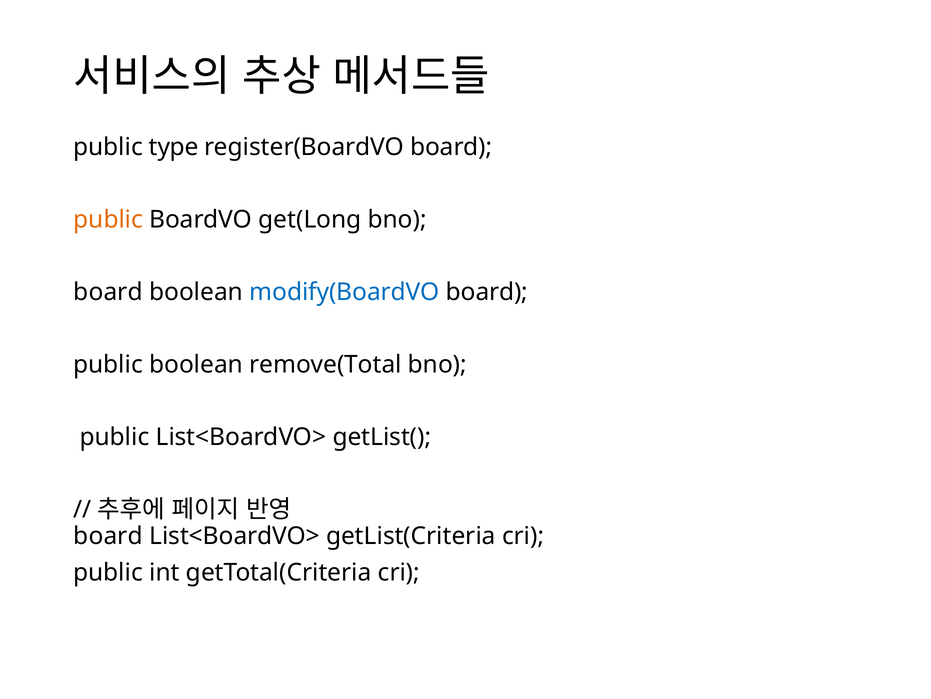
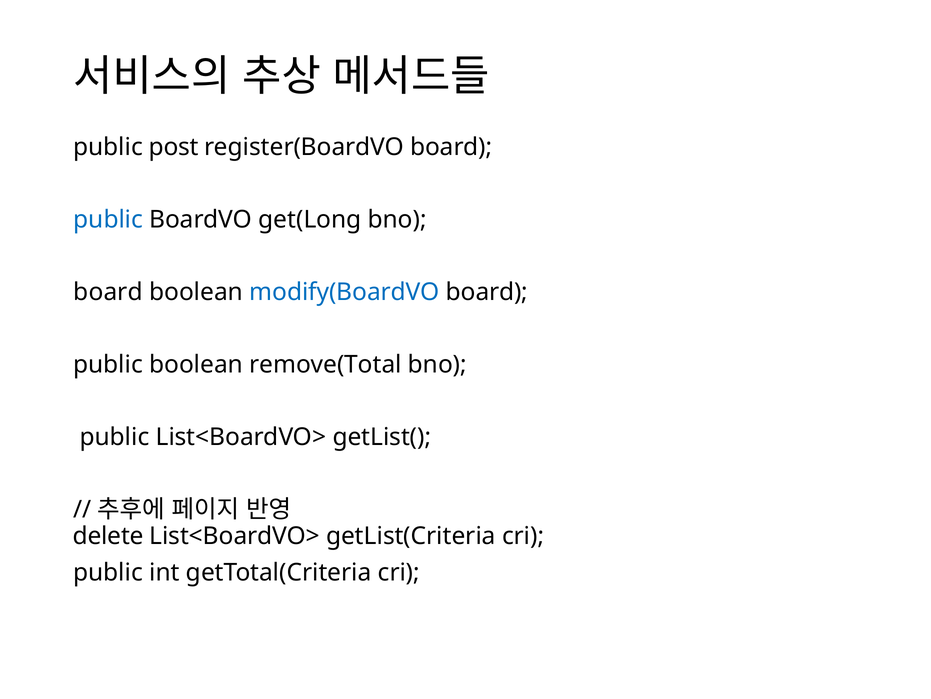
type: type -> post
public at (108, 219) colour: orange -> blue
board at (108, 536): board -> delete
